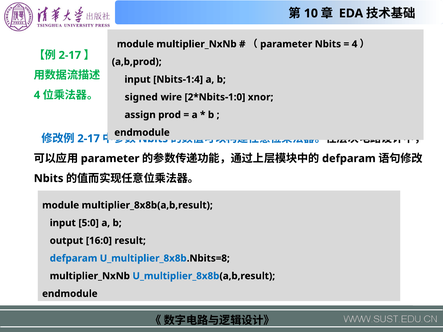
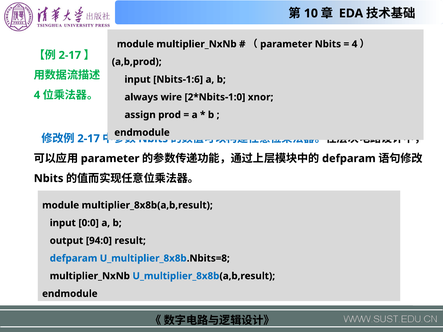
Nbits-1:4: Nbits-1:4 -> Nbits-1:6
signed: signed -> always
5:0: 5:0 -> 0:0
16:0: 16:0 -> 94:0
